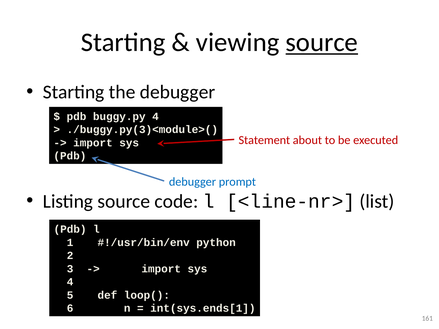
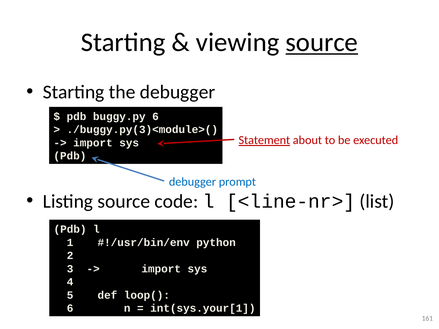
buggy.py 4: 4 -> 6
Statement underline: none -> present
int(sys.ends[1: int(sys.ends[1 -> int(sys.your[1
